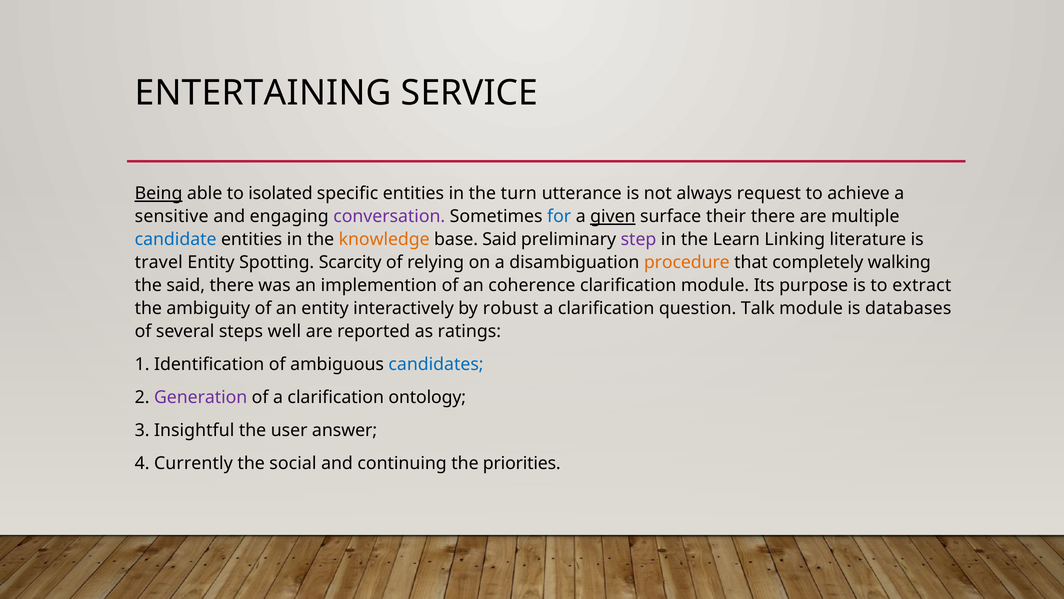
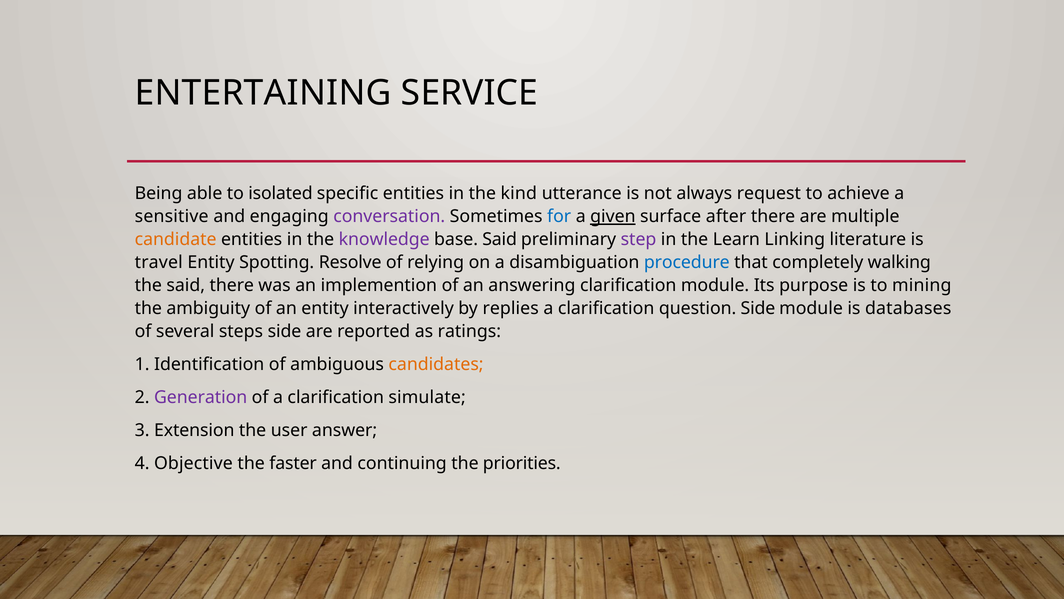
Being underline: present -> none
turn: turn -> kind
their: their -> after
candidate colour: blue -> orange
knowledge colour: orange -> purple
Scarcity: Scarcity -> Resolve
procedure colour: orange -> blue
coherence: coherence -> answering
extract: extract -> mining
robust: robust -> replies
question Talk: Talk -> Side
steps well: well -> side
candidates colour: blue -> orange
ontology: ontology -> simulate
Insightful: Insightful -> Extension
Currently: Currently -> Objective
social: social -> faster
